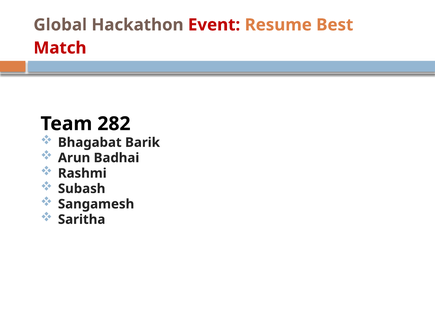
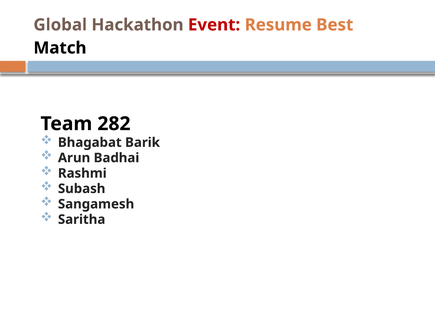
Match colour: red -> black
